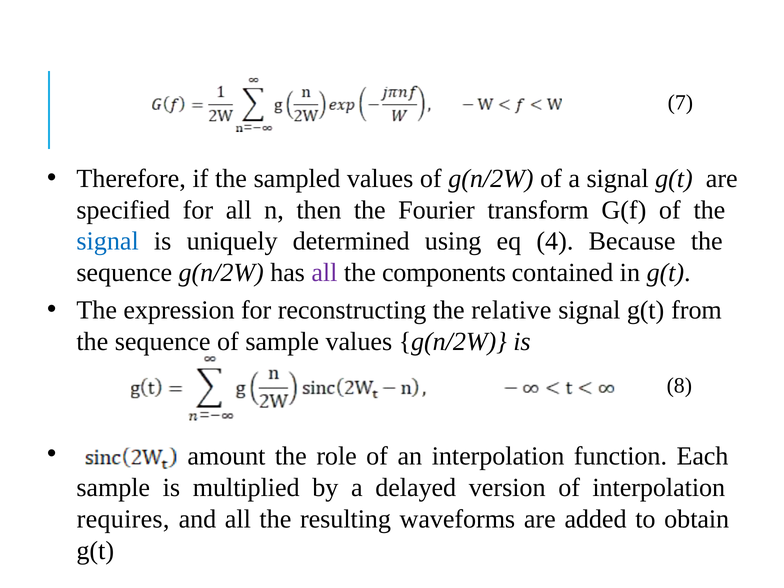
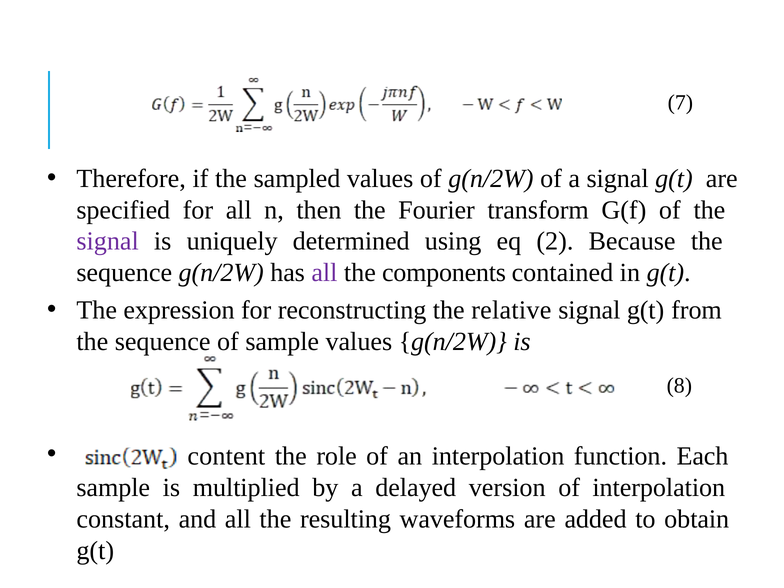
signal at (108, 241) colour: blue -> purple
4: 4 -> 2
amount: amount -> content
requires: requires -> constant
